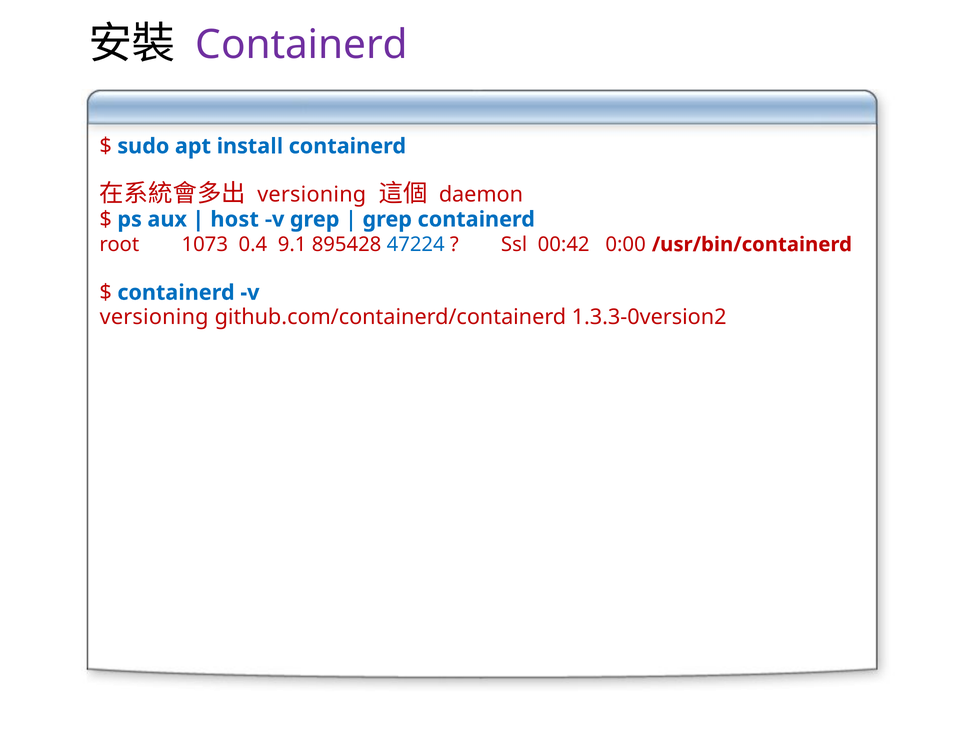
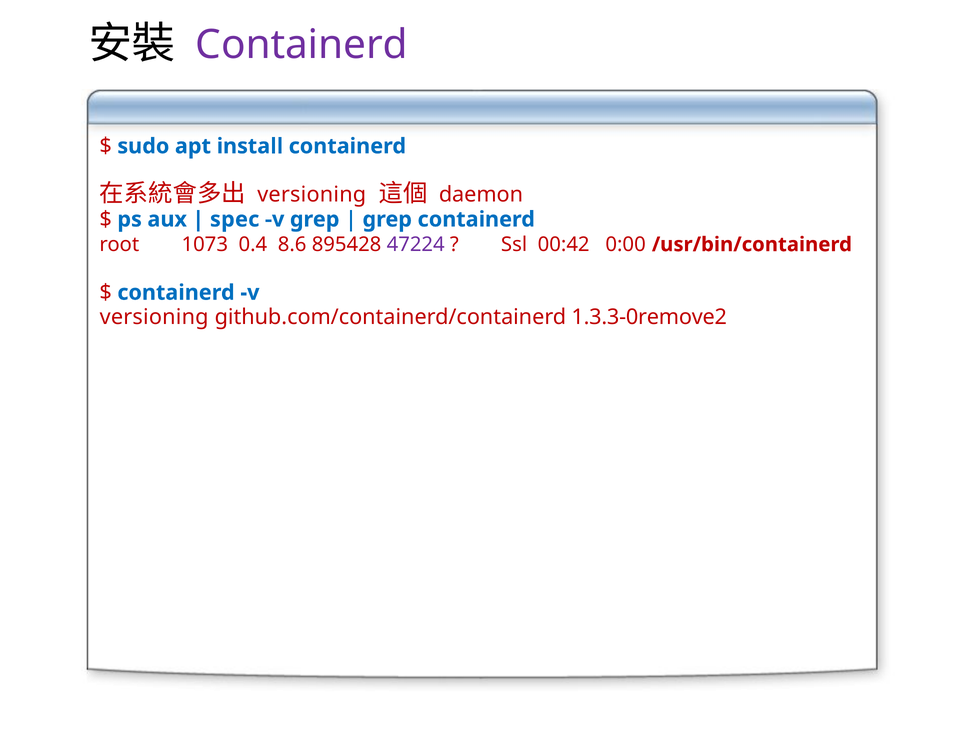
host: host -> spec
9.1: 9.1 -> 8.6
47224 colour: blue -> purple
1.3.3-0version2: 1.3.3-0version2 -> 1.3.3-0remove2
